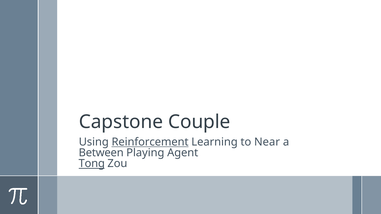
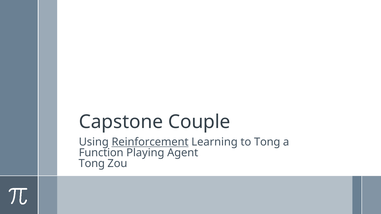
to Near: Near -> Tong
Between: Between -> Function
Tong at (92, 164) underline: present -> none
